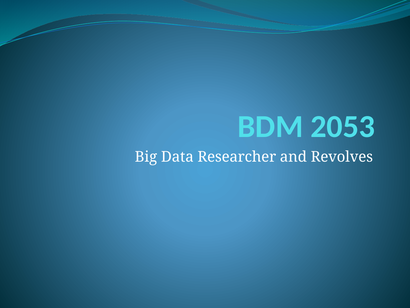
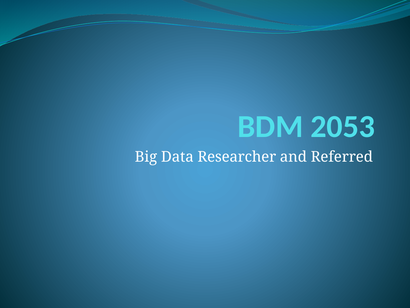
Revolves: Revolves -> Referred
